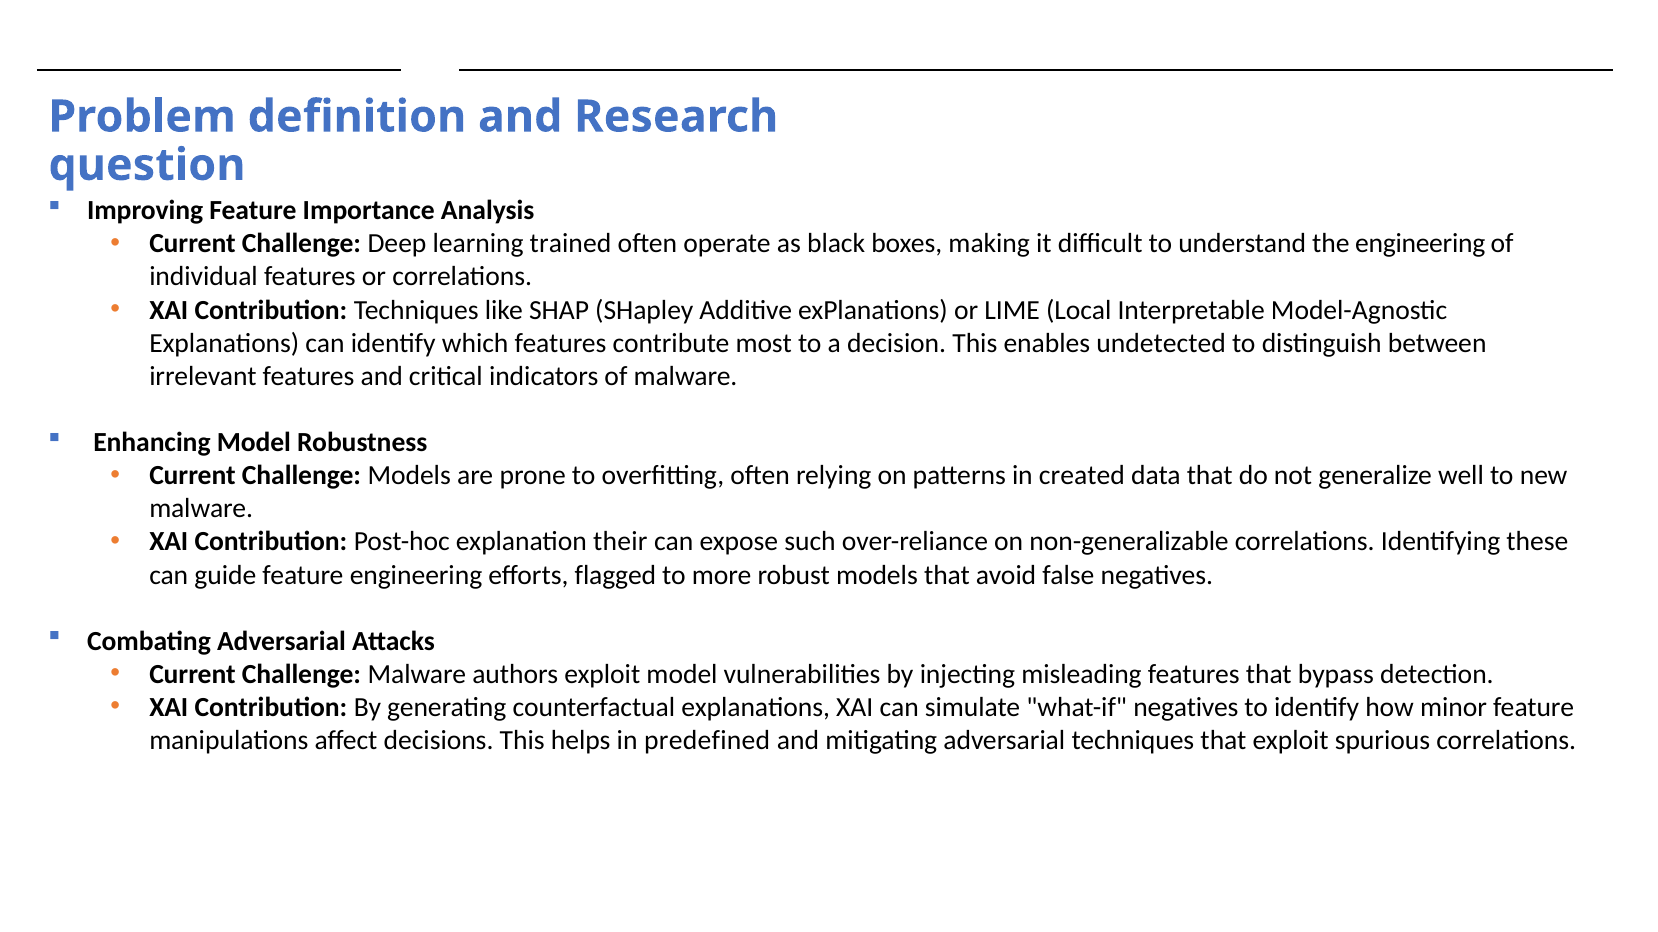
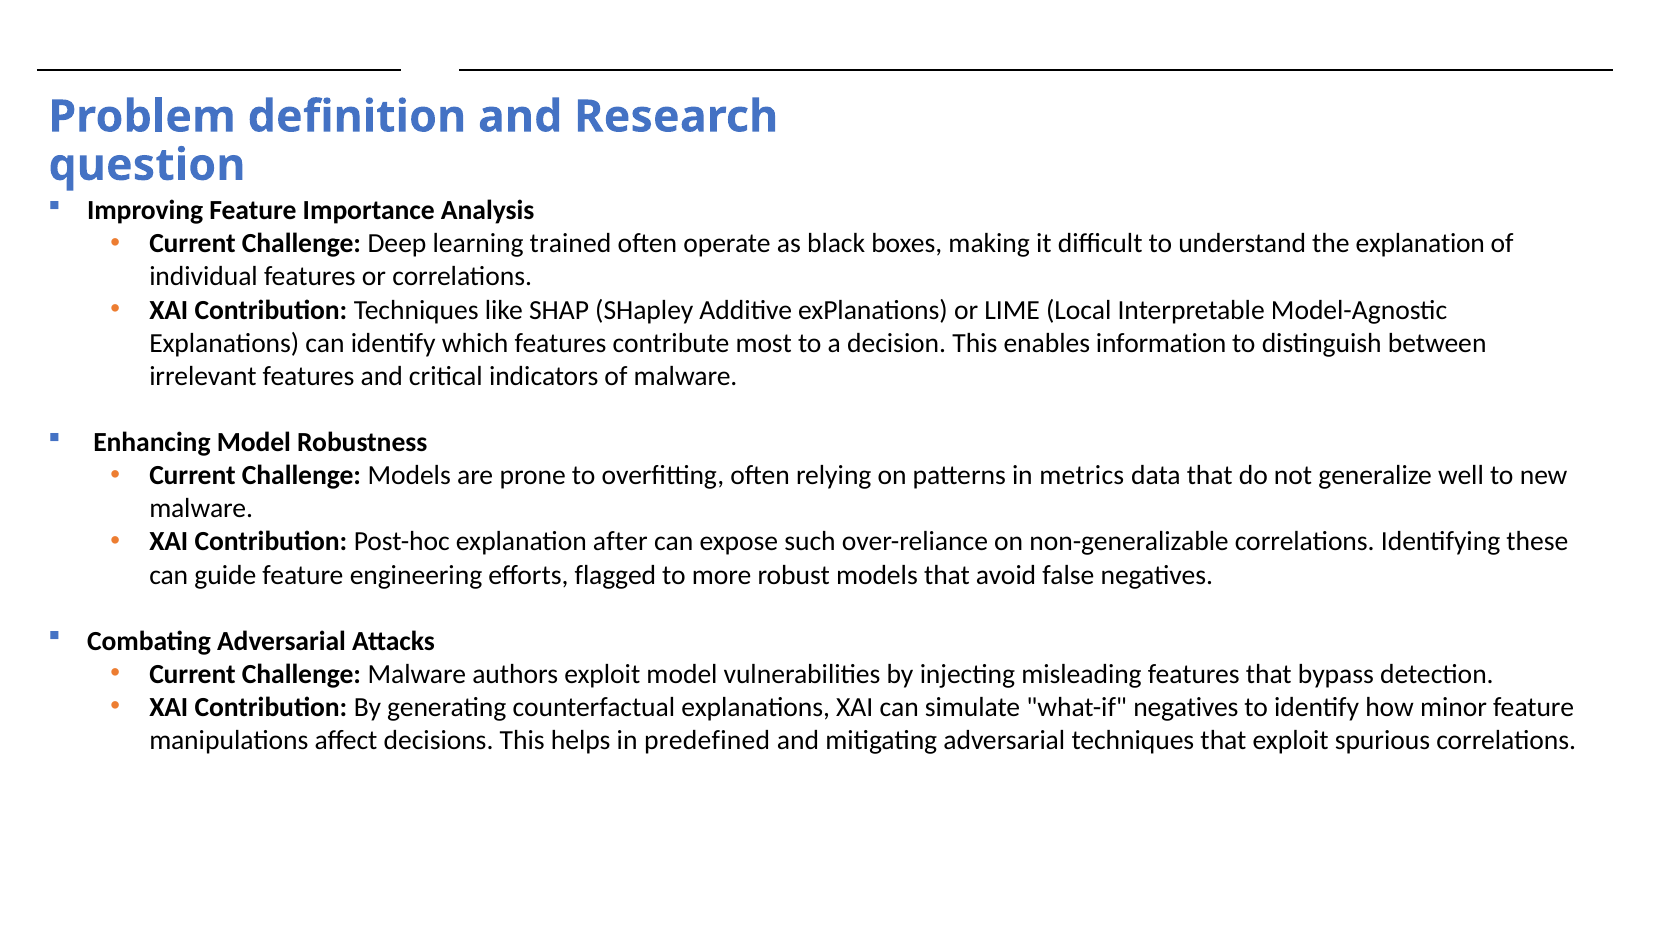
the engineering: engineering -> explanation
undetected: undetected -> information
created: created -> metrics
their: their -> after
